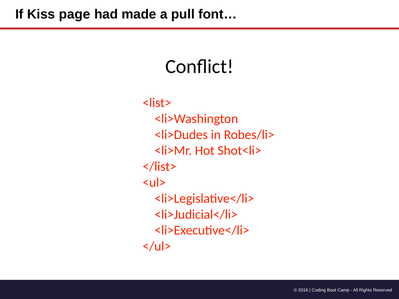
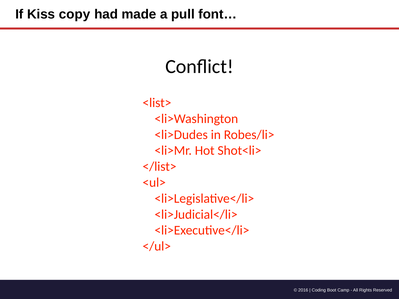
page: page -> copy
